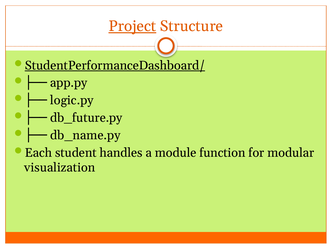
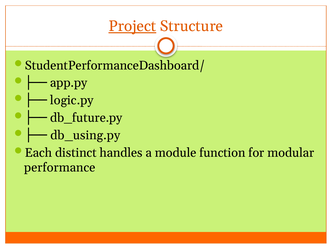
StudentPerformanceDashboard/ underline: present -> none
db_name.py: db_name.py -> db_using.py
student: student -> distinct
visualization: visualization -> performance
